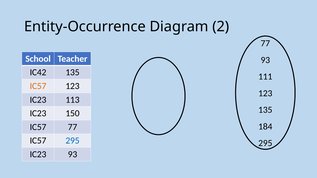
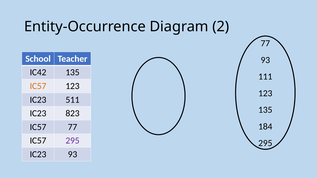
113: 113 -> 511
150: 150 -> 823
295 at (73, 141) colour: blue -> purple
